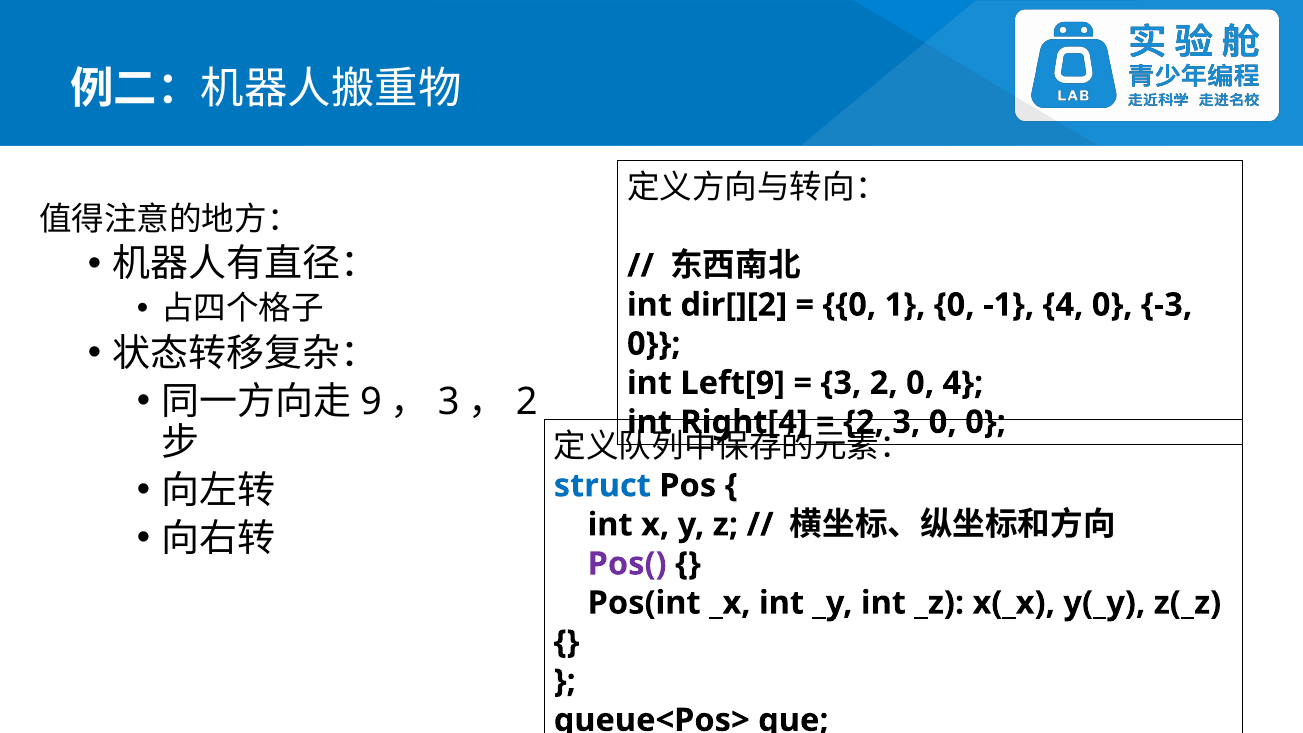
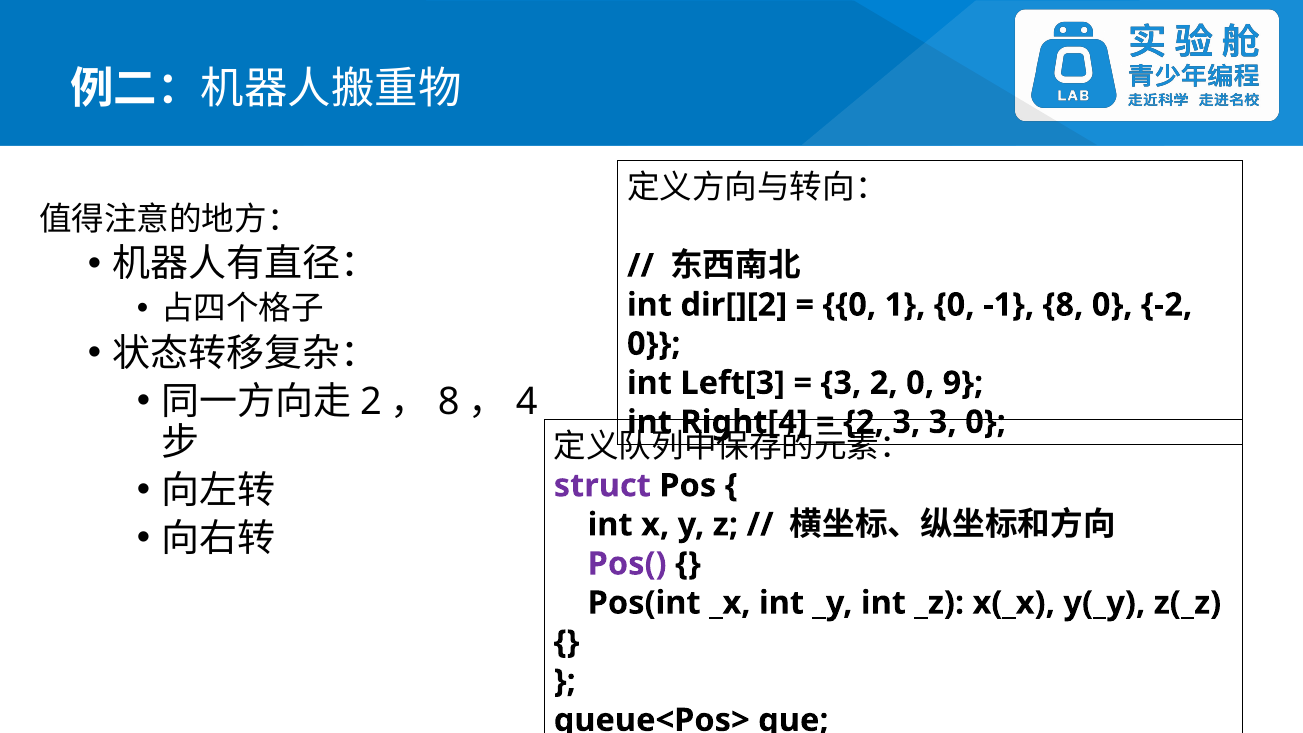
-1 4: 4 -> 8
-3: -3 -> -2
Left[9: Left[9 -> Left[3
0 4: 4 -> 9
9 at (371, 402): 9 -> 2
3 at (449, 402): 3 -> 8
2 at (527, 402): 2 -> 4
3 0: 0 -> 3
struct colour: blue -> purple
